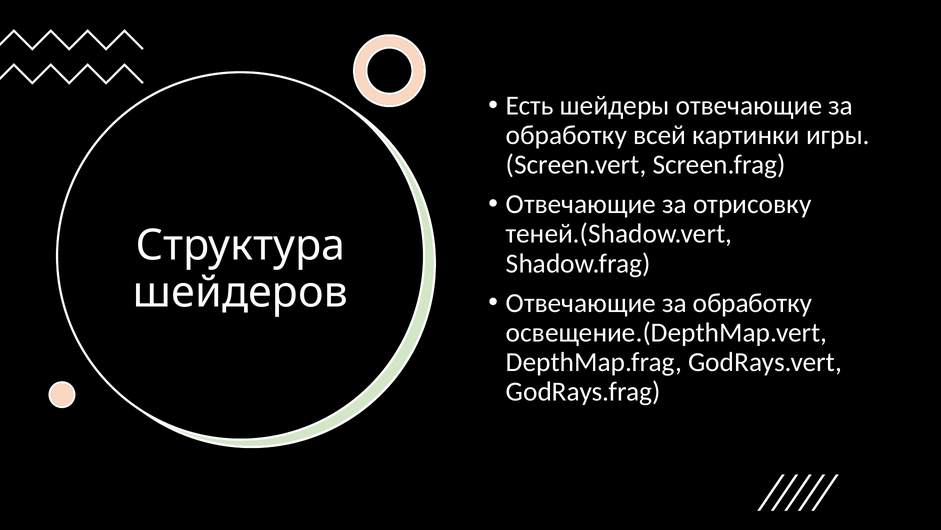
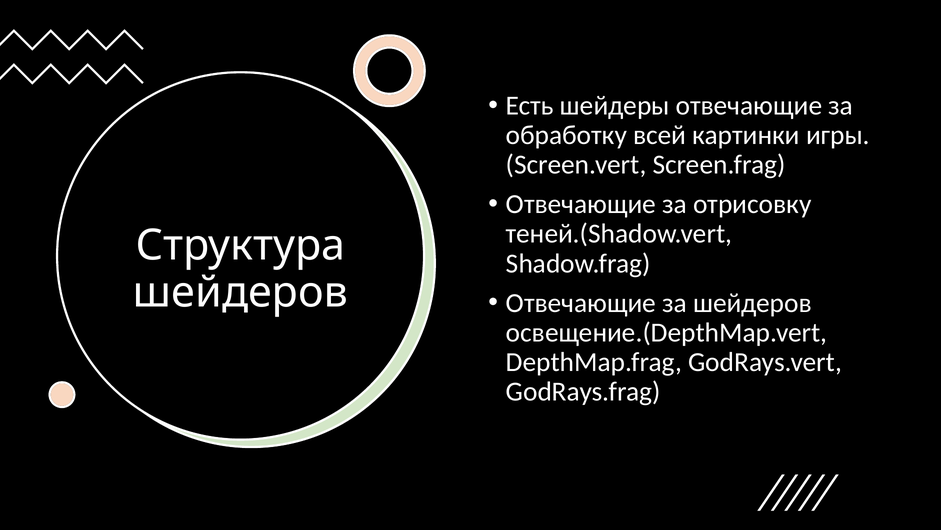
обработку at (753, 303): обработку -> шейдеров
